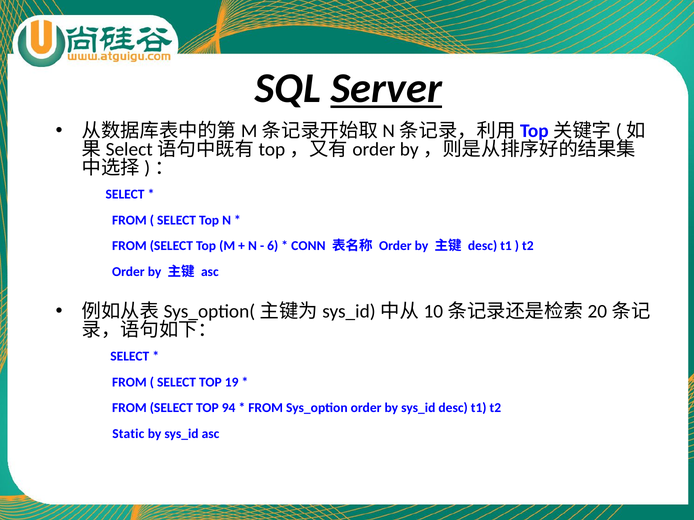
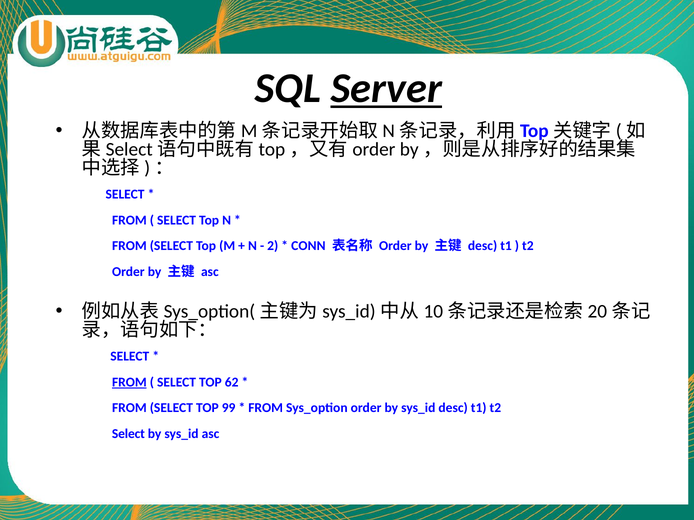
6: 6 -> 2
FROM at (129, 382) underline: none -> present
19: 19 -> 62
94: 94 -> 99
Static at (128, 434): Static -> Select
